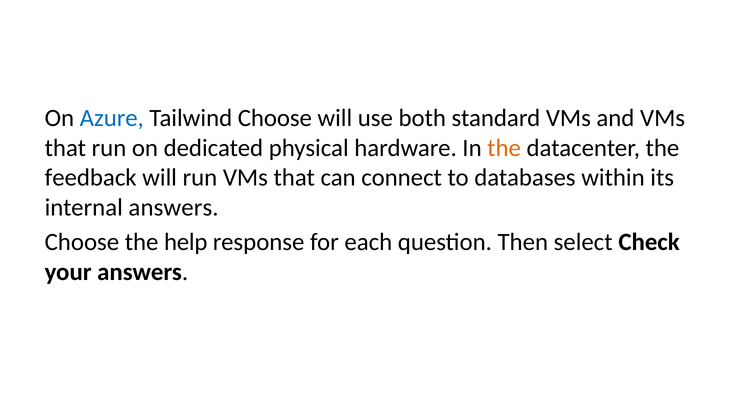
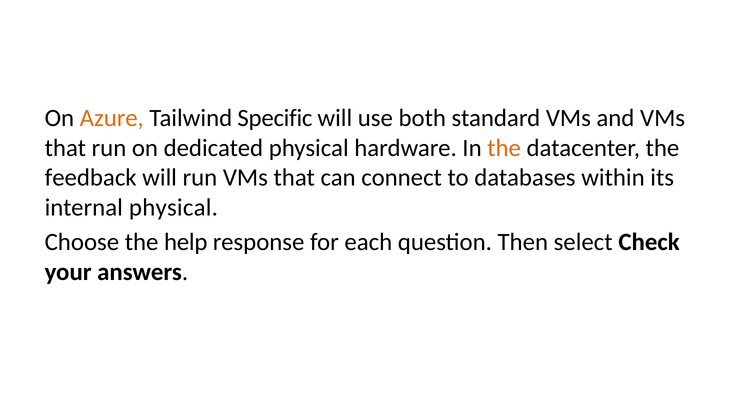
Azure colour: blue -> orange
Tailwind Choose: Choose -> Specific
internal answers: answers -> physical
